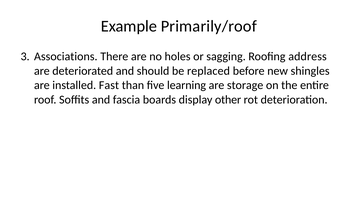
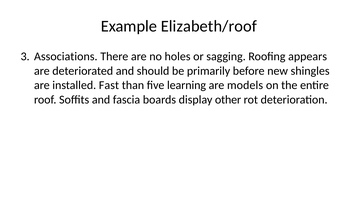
Primarily/roof: Primarily/roof -> Elizabeth/roof
address: address -> appears
replaced: replaced -> primarily
storage: storage -> models
